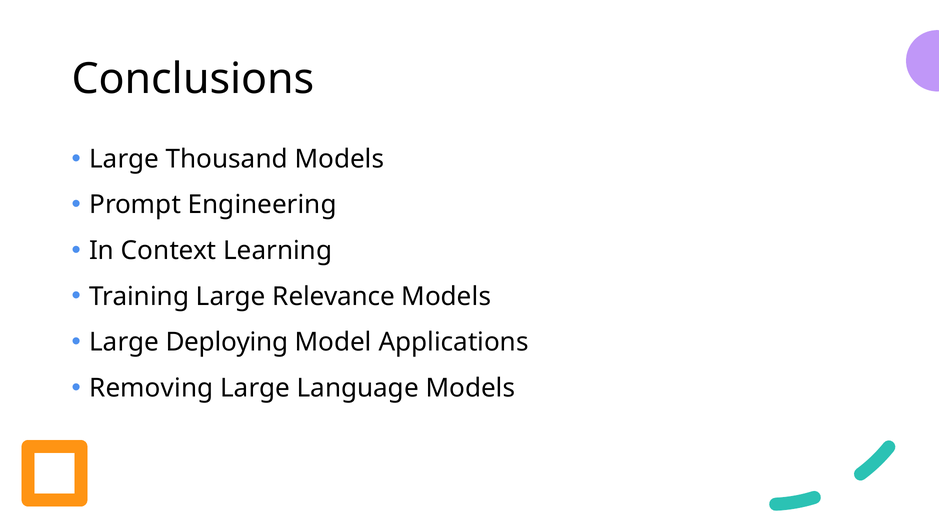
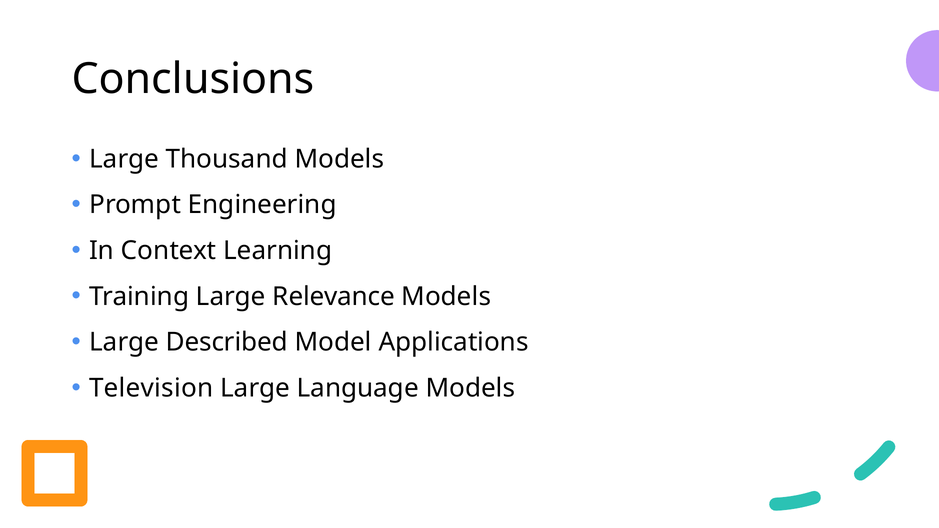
Deploying: Deploying -> Described
Removing: Removing -> Television
